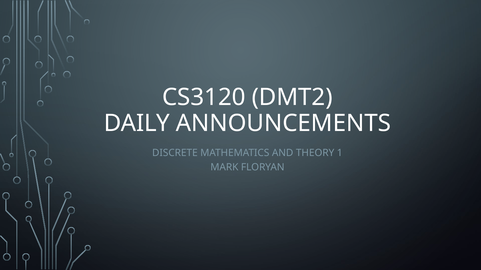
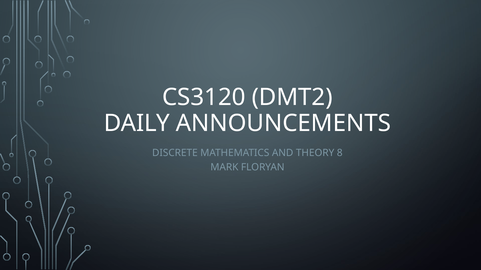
1: 1 -> 8
